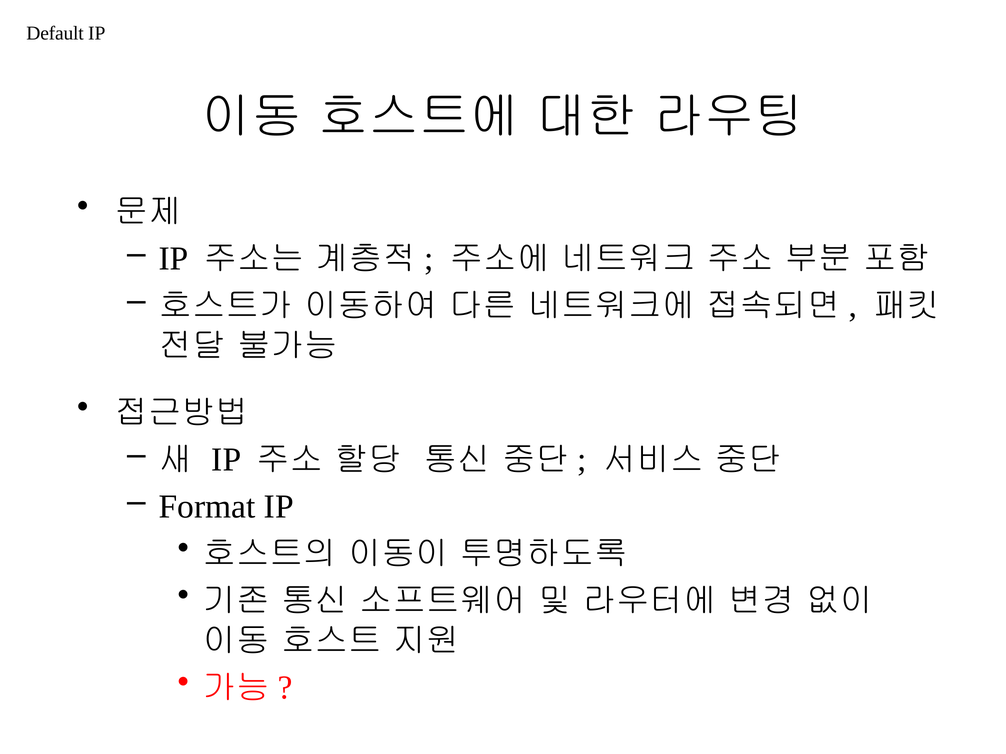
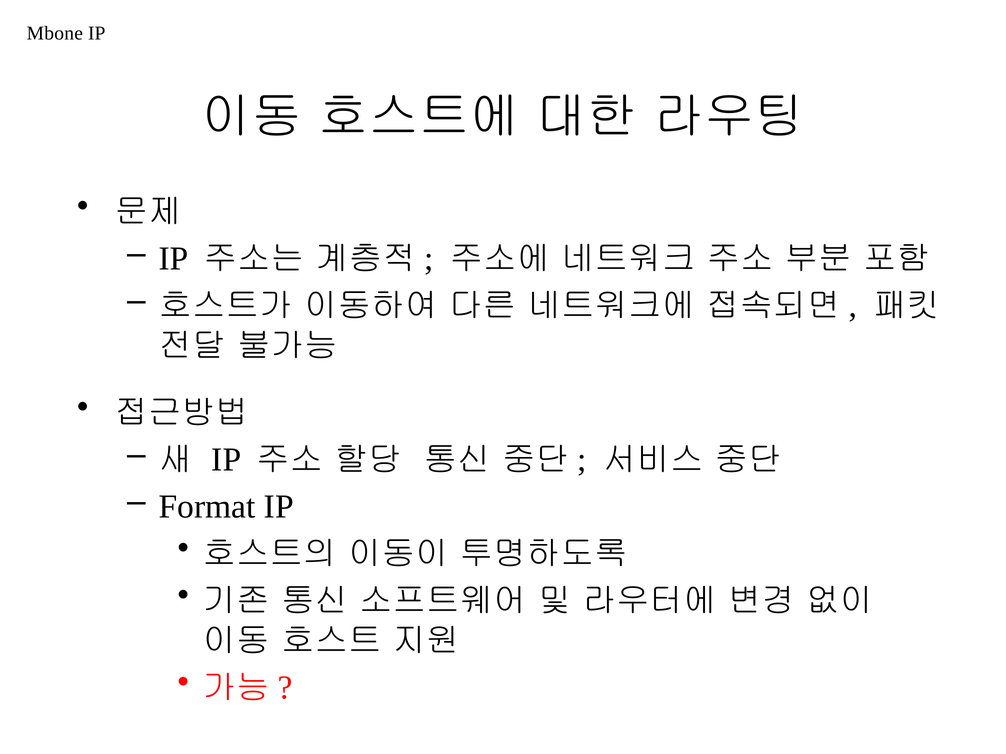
Default: Default -> Mbone
